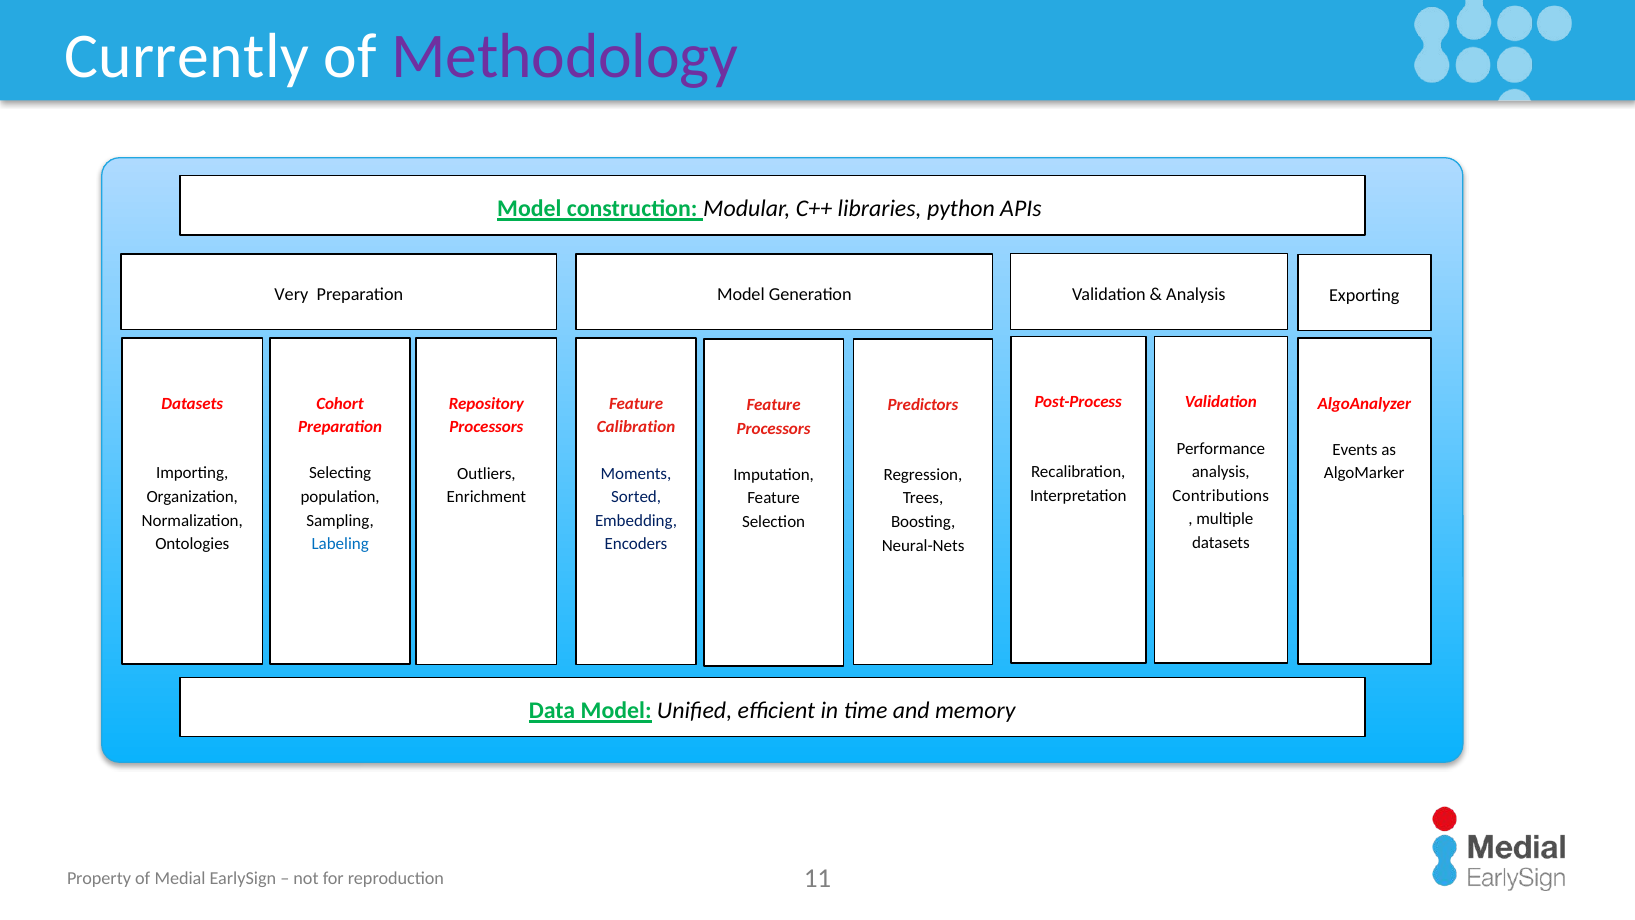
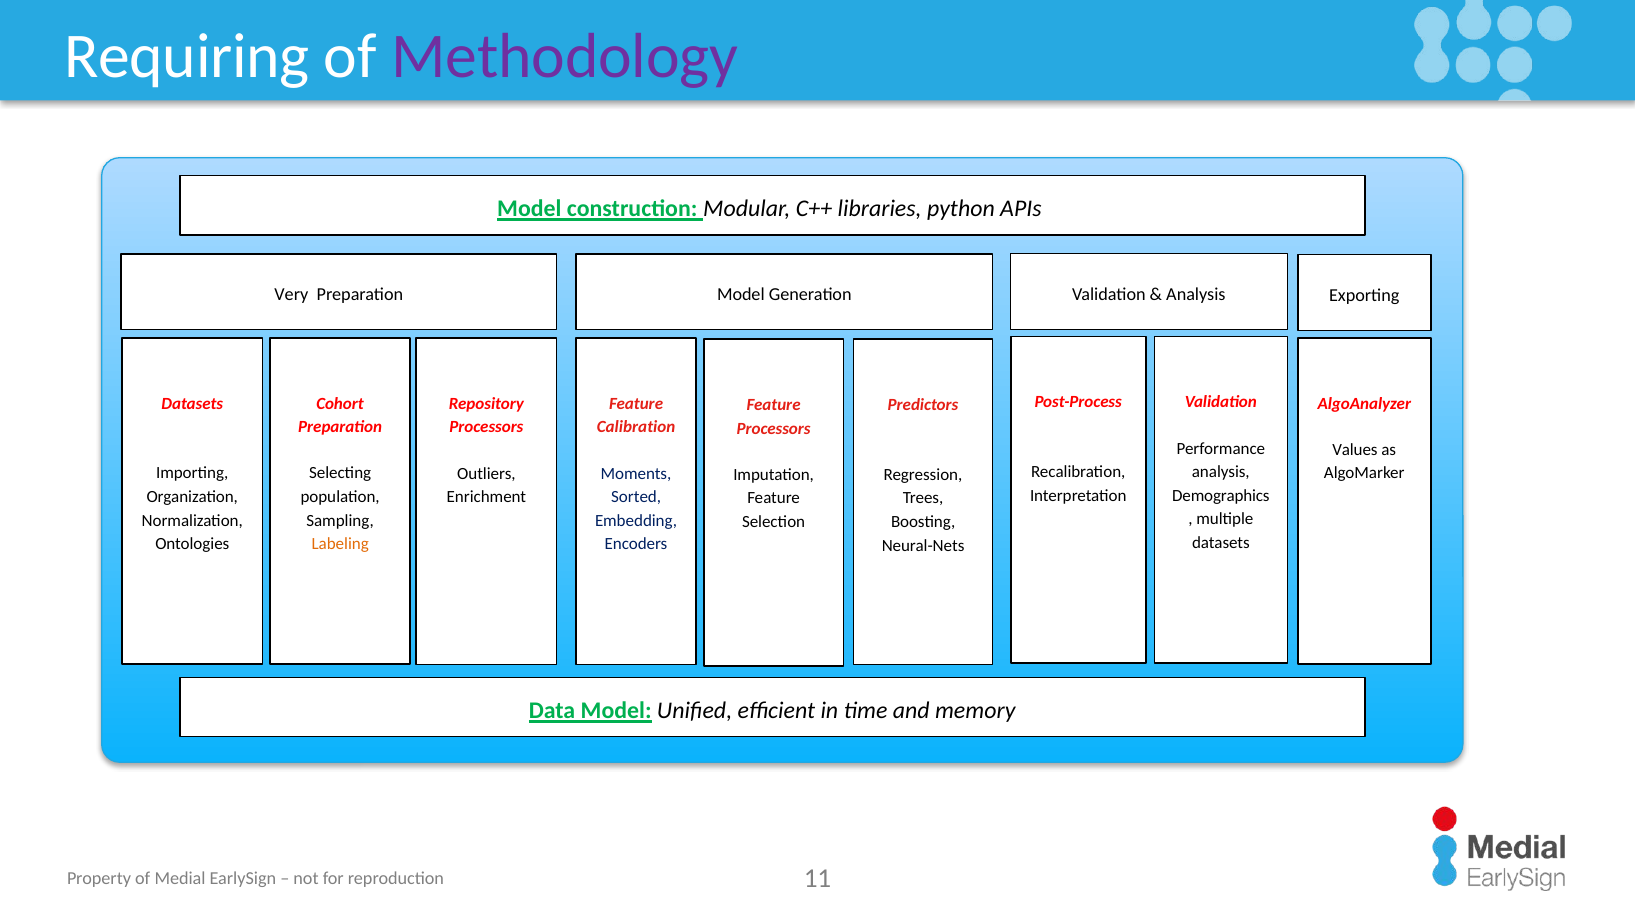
Currently: Currently -> Requiring
Events: Events -> Values
Contributions: Contributions -> Demographics
Labeling colour: blue -> orange
